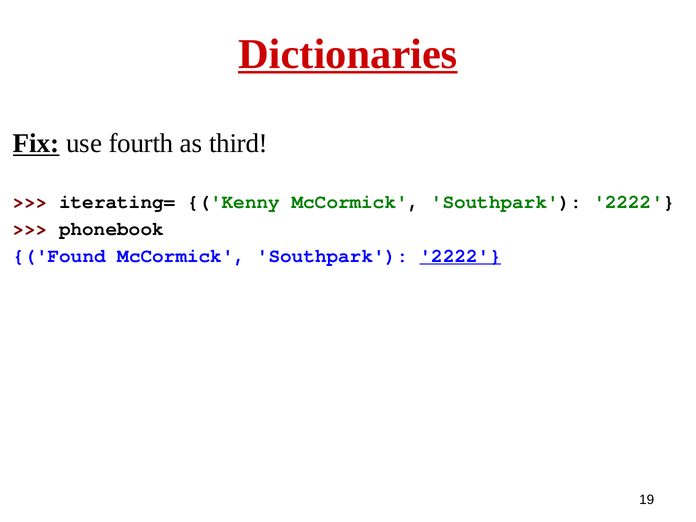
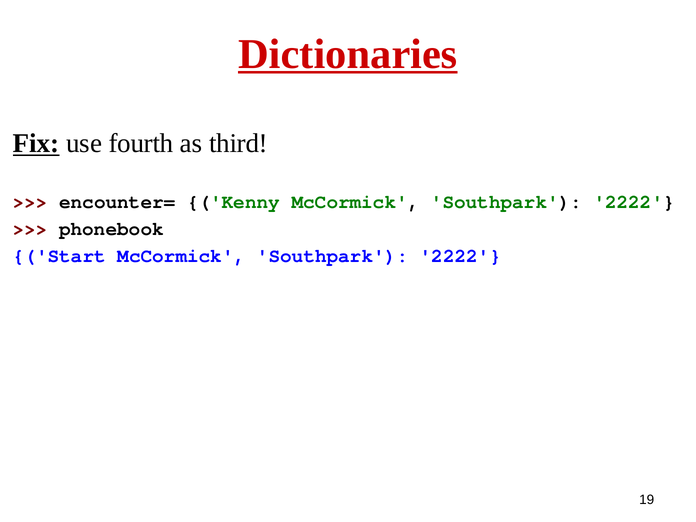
iterating=: iterating= -> encounter=
Found: Found -> Start
2222 at (460, 256) underline: present -> none
